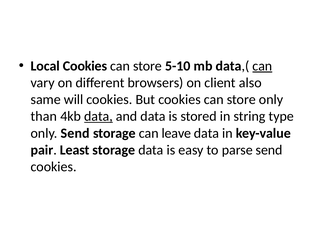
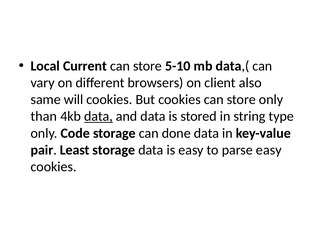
Local Cookies: Cookies -> Current
can at (262, 66) underline: present -> none
only Send: Send -> Code
leave: leave -> done
parse send: send -> easy
